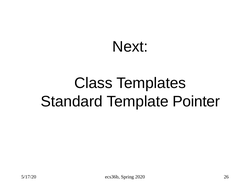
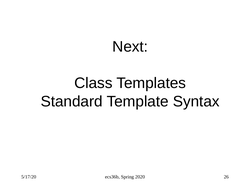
Pointer: Pointer -> Syntax
